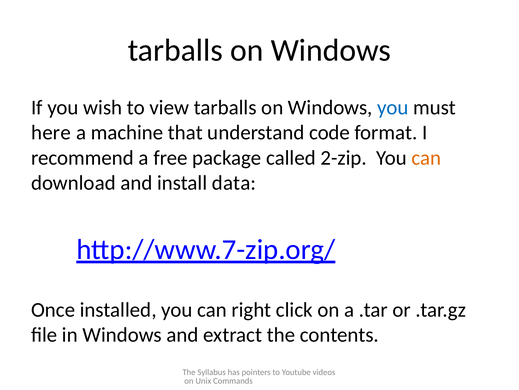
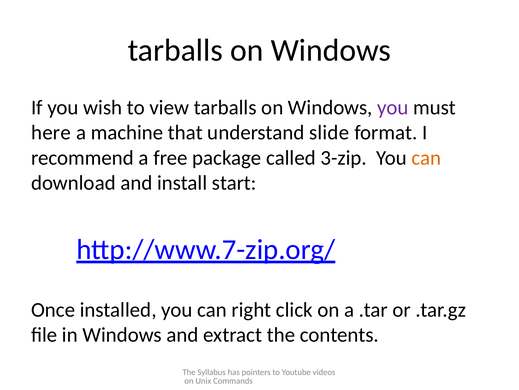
you at (393, 107) colour: blue -> purple
code: code -> slide
2-zip: 2-zip -> 3-zip
data: data -> start
